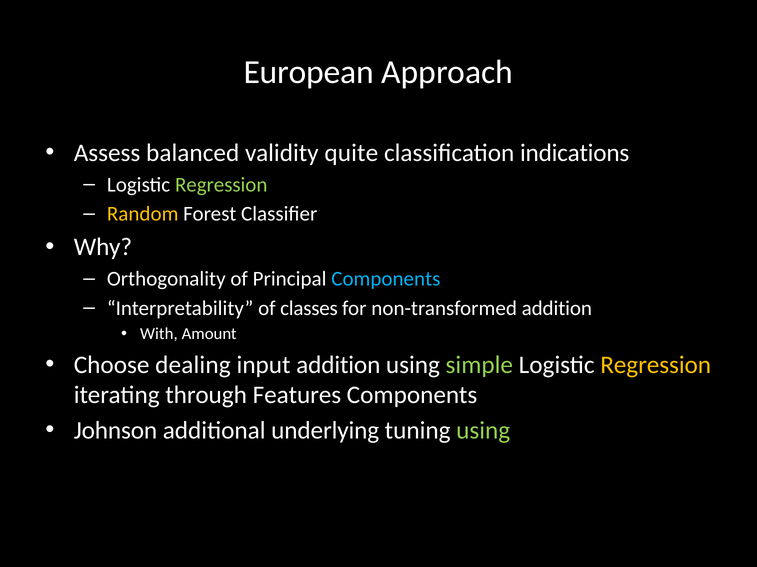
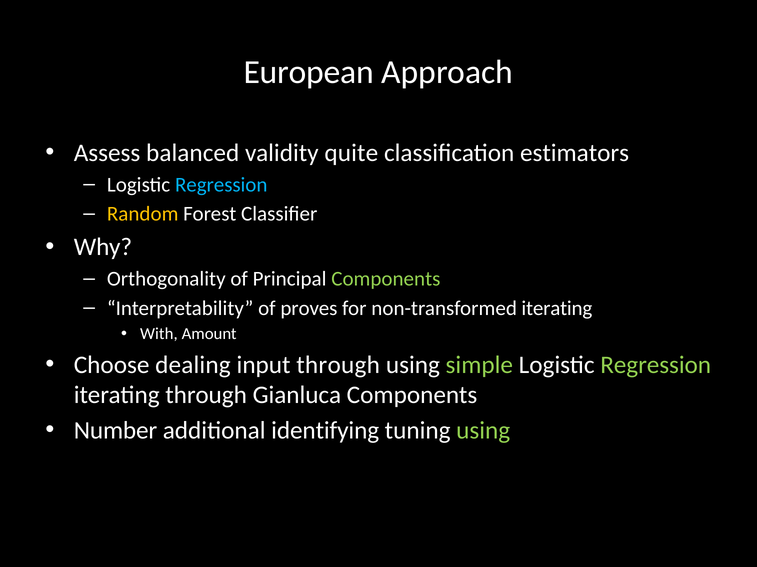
indications: indications -> estimators
Regression at (221, 185) colour: light green -> light blue
Components at (386, 279) colour: light blue -> light green
classes: classes -> proves
non-transformed addition: addition -> iterating
input addition: addition -> through
Regression at (656, 365) colour: yellow -> light green
Features: Features -> Gianluca
Johnson: Johnson -> Number
underlying: underlying -> identifying
